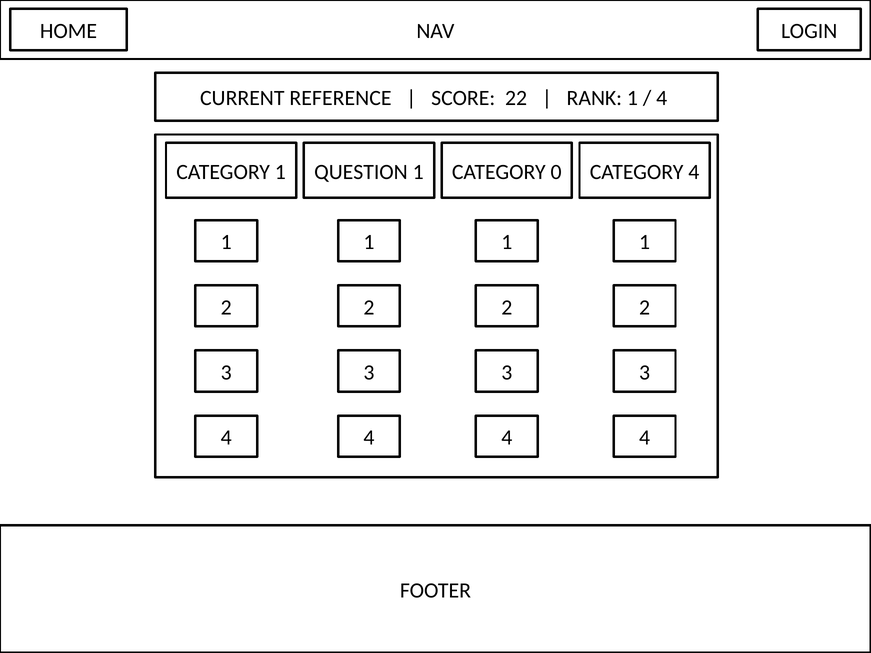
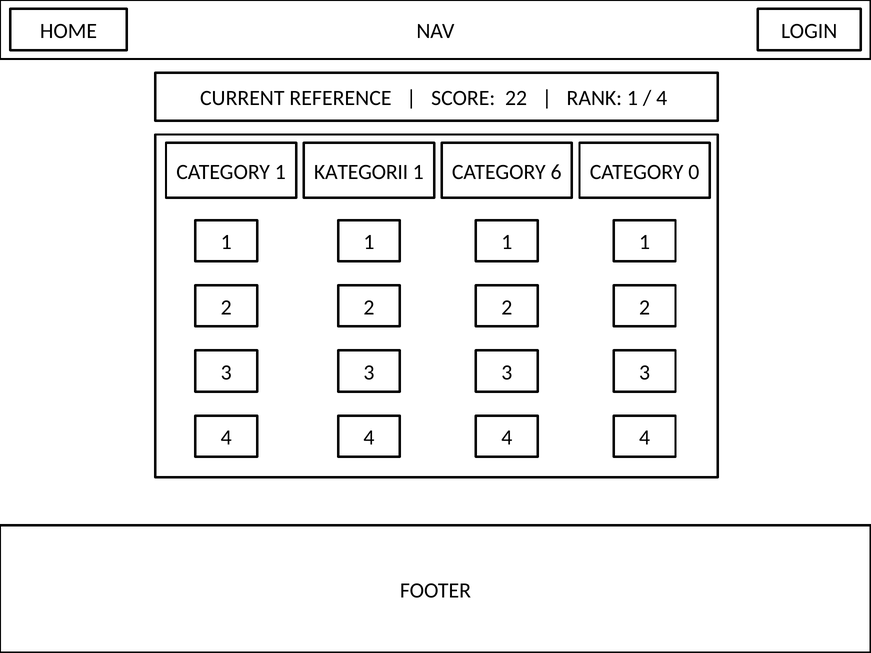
QUESTION: QUESTION -> KATEGORII
0: 0 -> 6
CATEGORY 4: 4 -> 0
